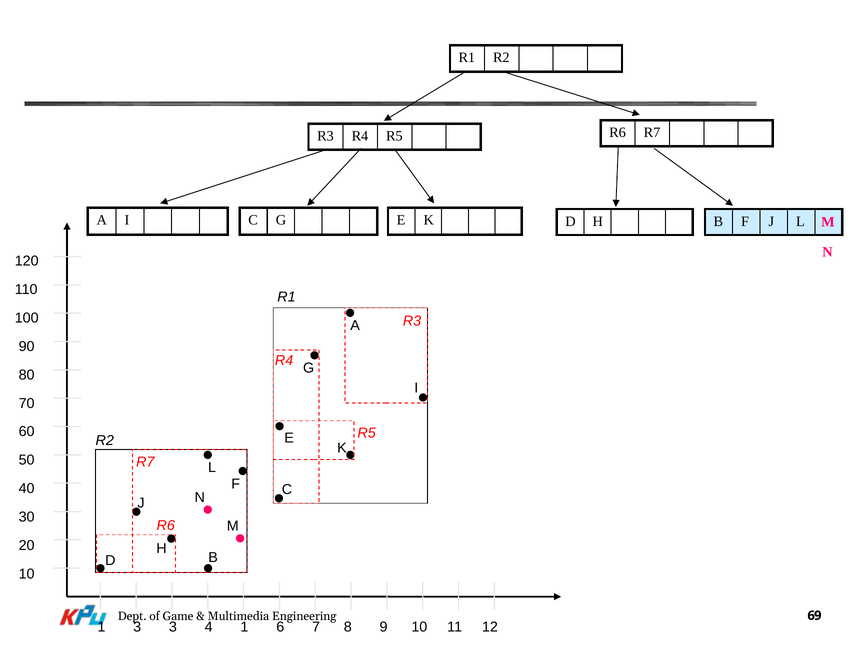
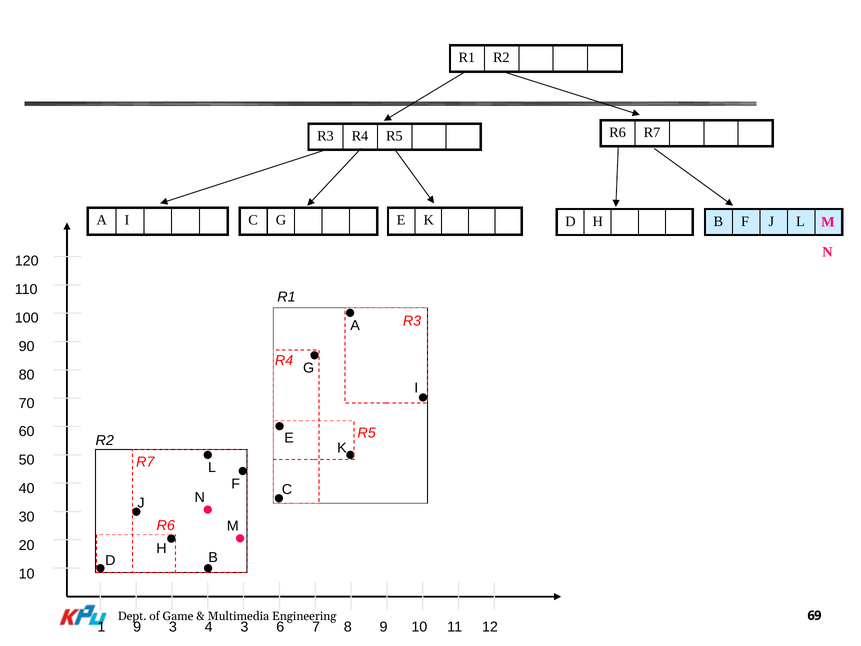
1 3: 3 -> 9
4 1: 1 -> 3
